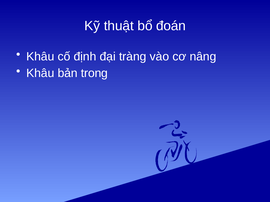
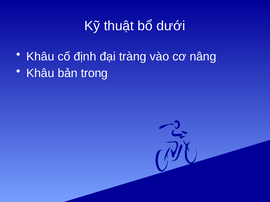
đoán: đoán -> dưới
